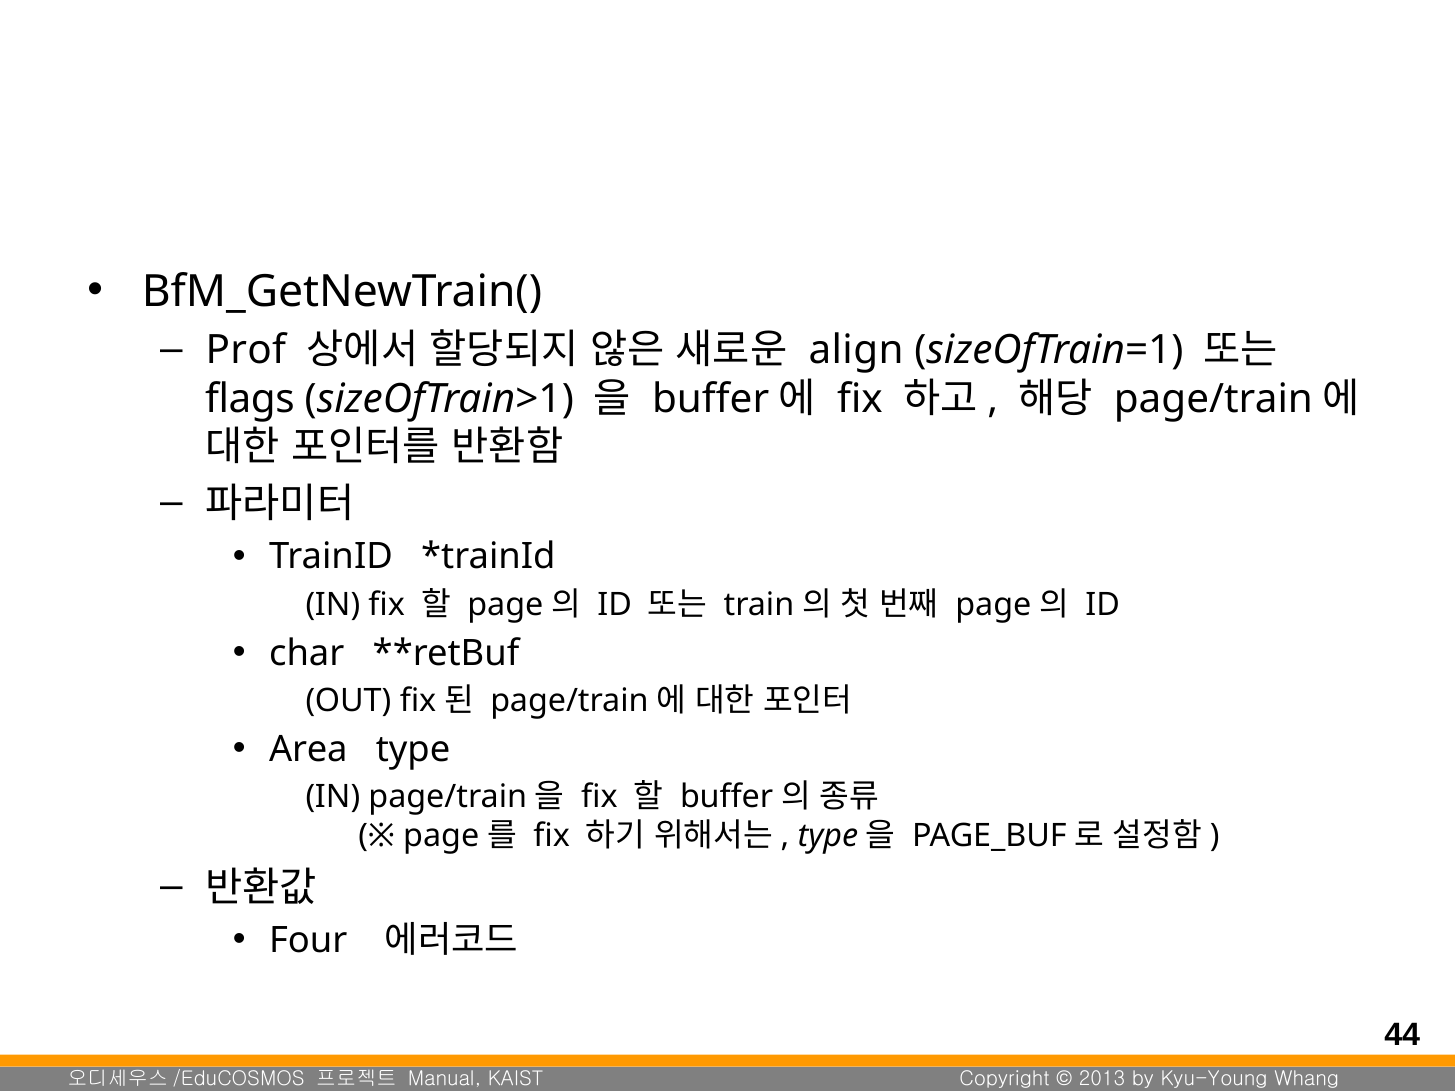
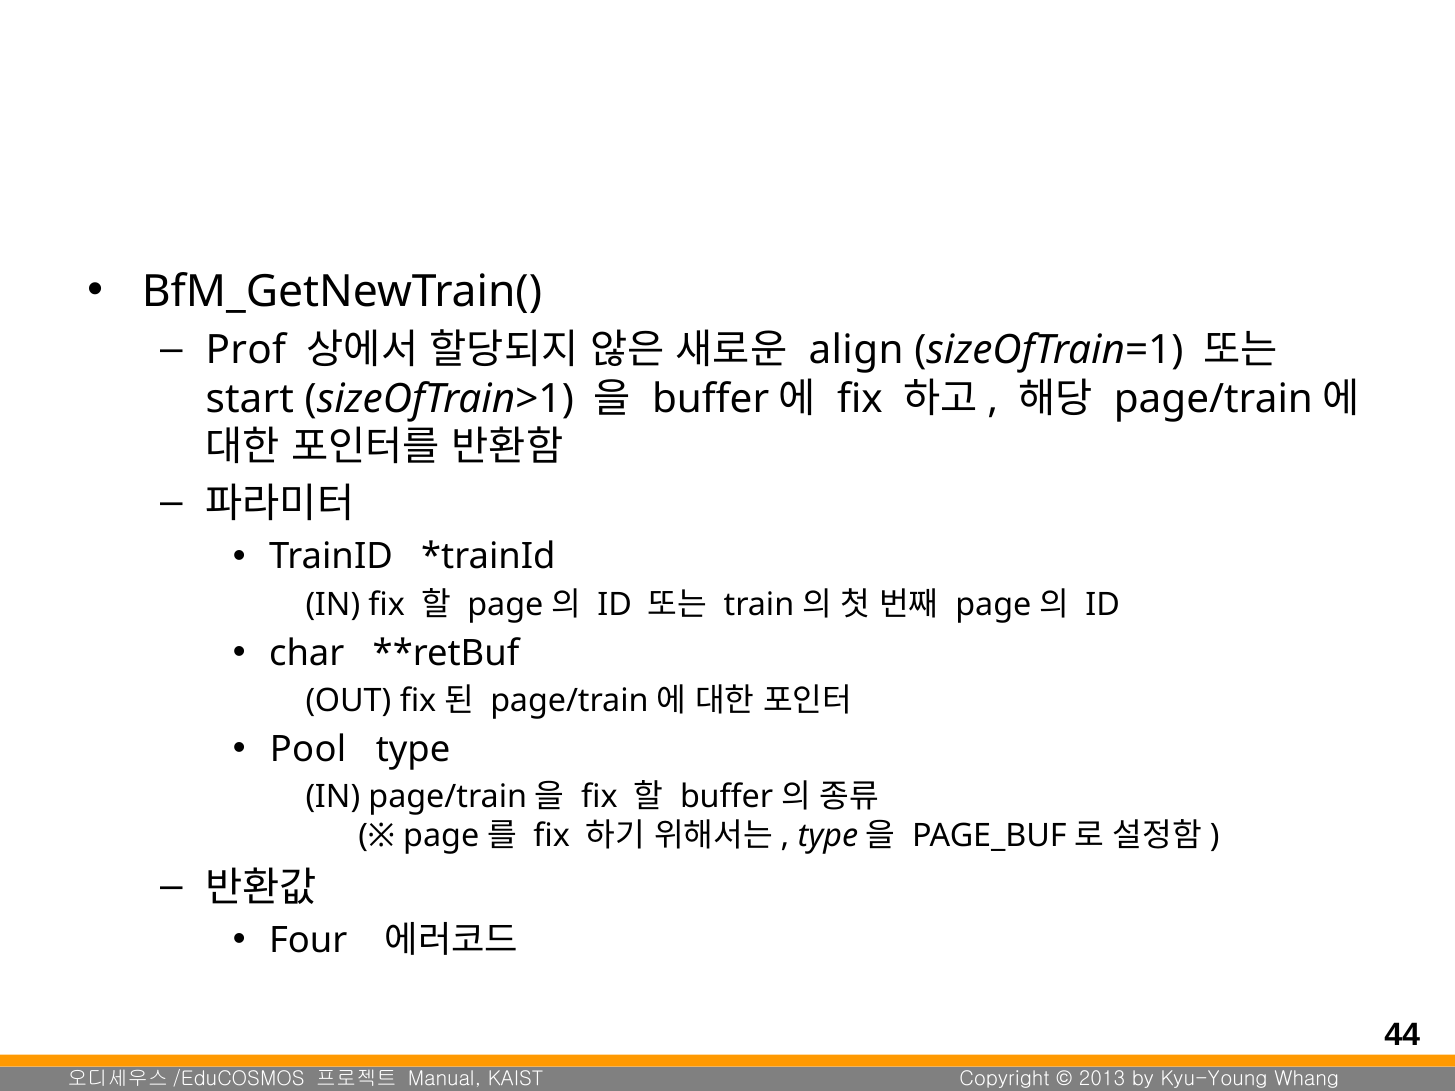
flags: flags -> start
Area: Area -> Pool
